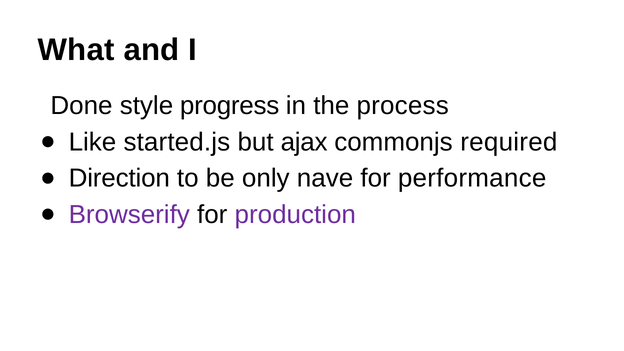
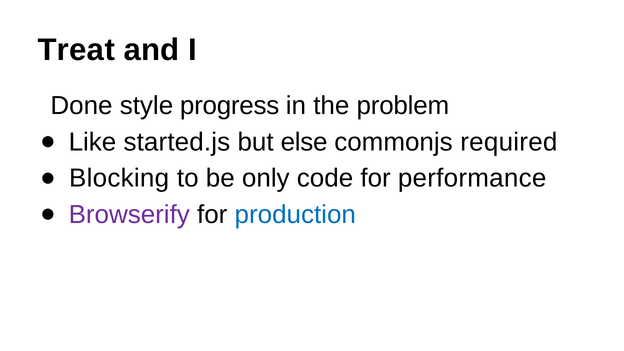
What: What -> Treat
process: process -> problem
ajax: ajax -> else
Direction: Direction -> Blocking
nave: nave -> code
production colour: purple -> blue
